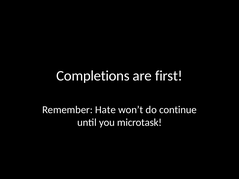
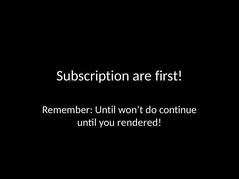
Completions: Completions -> Subscription
Remember Hate: Hate -> Until
microtask: microtask -> rendered
